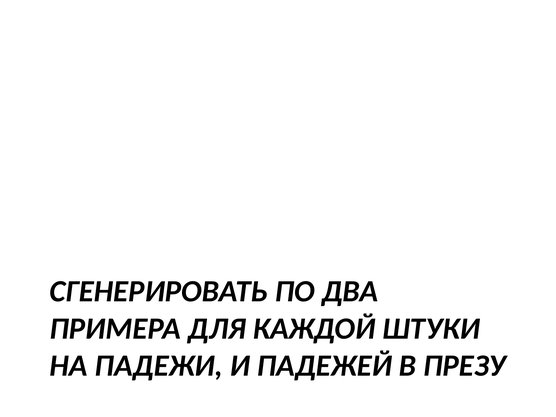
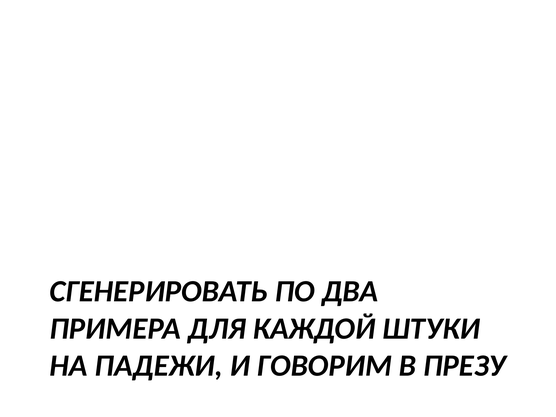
ПАДЕЖЕЙ: ПАДЕЖЕЙ -> ГОВОРИМ
